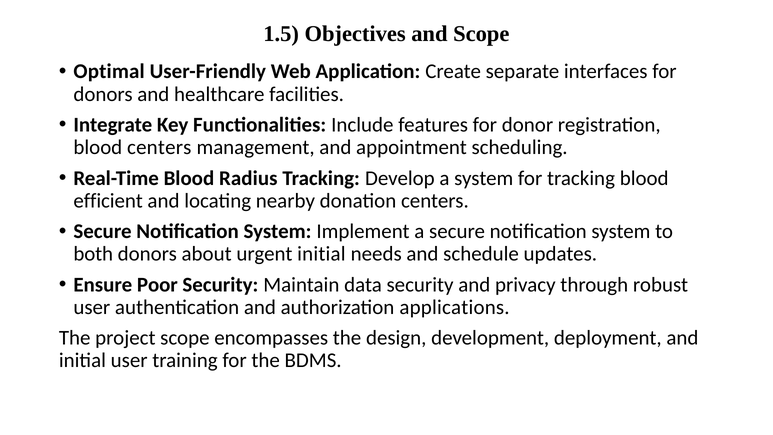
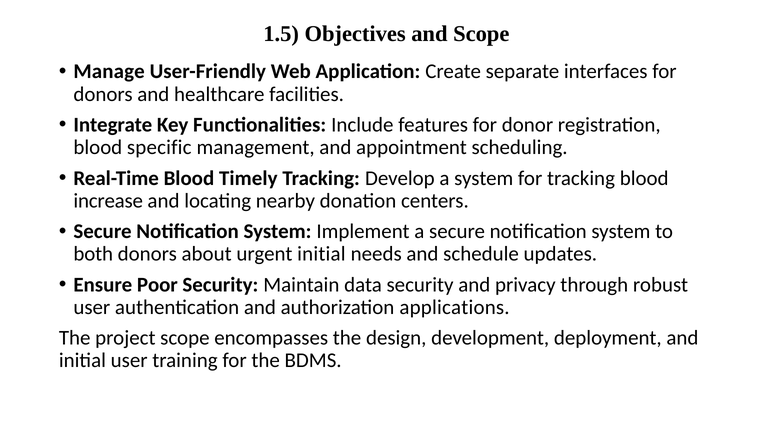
Optimal: Optimal -> Manage
blood centers: centers -> specific
Radius: Radius -> Timely
efficient: efficient -> increase
